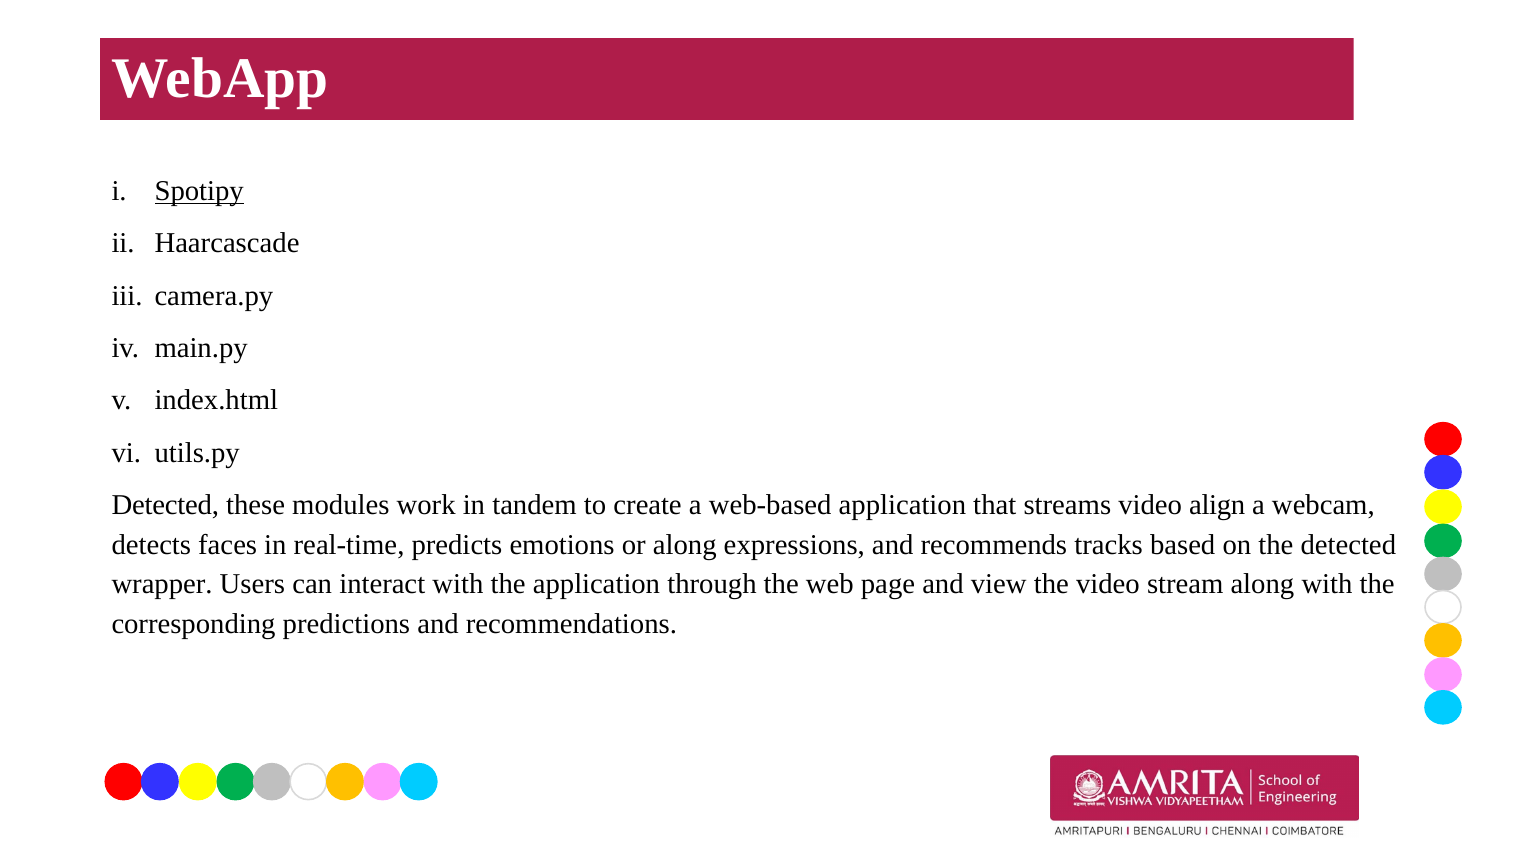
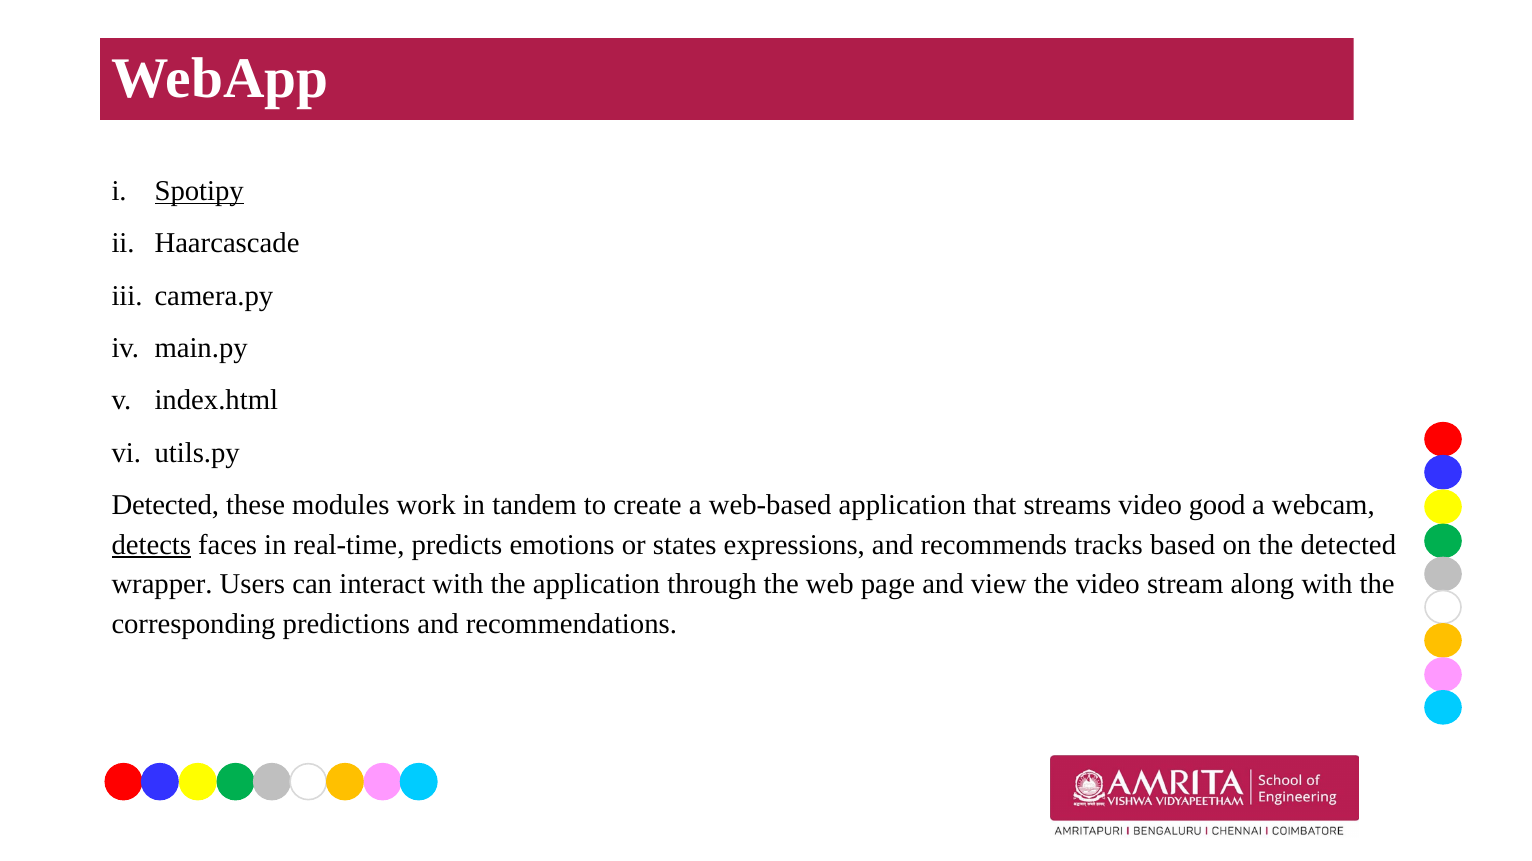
align: align -> good
detects underline: none -> present
or along: along -> states
